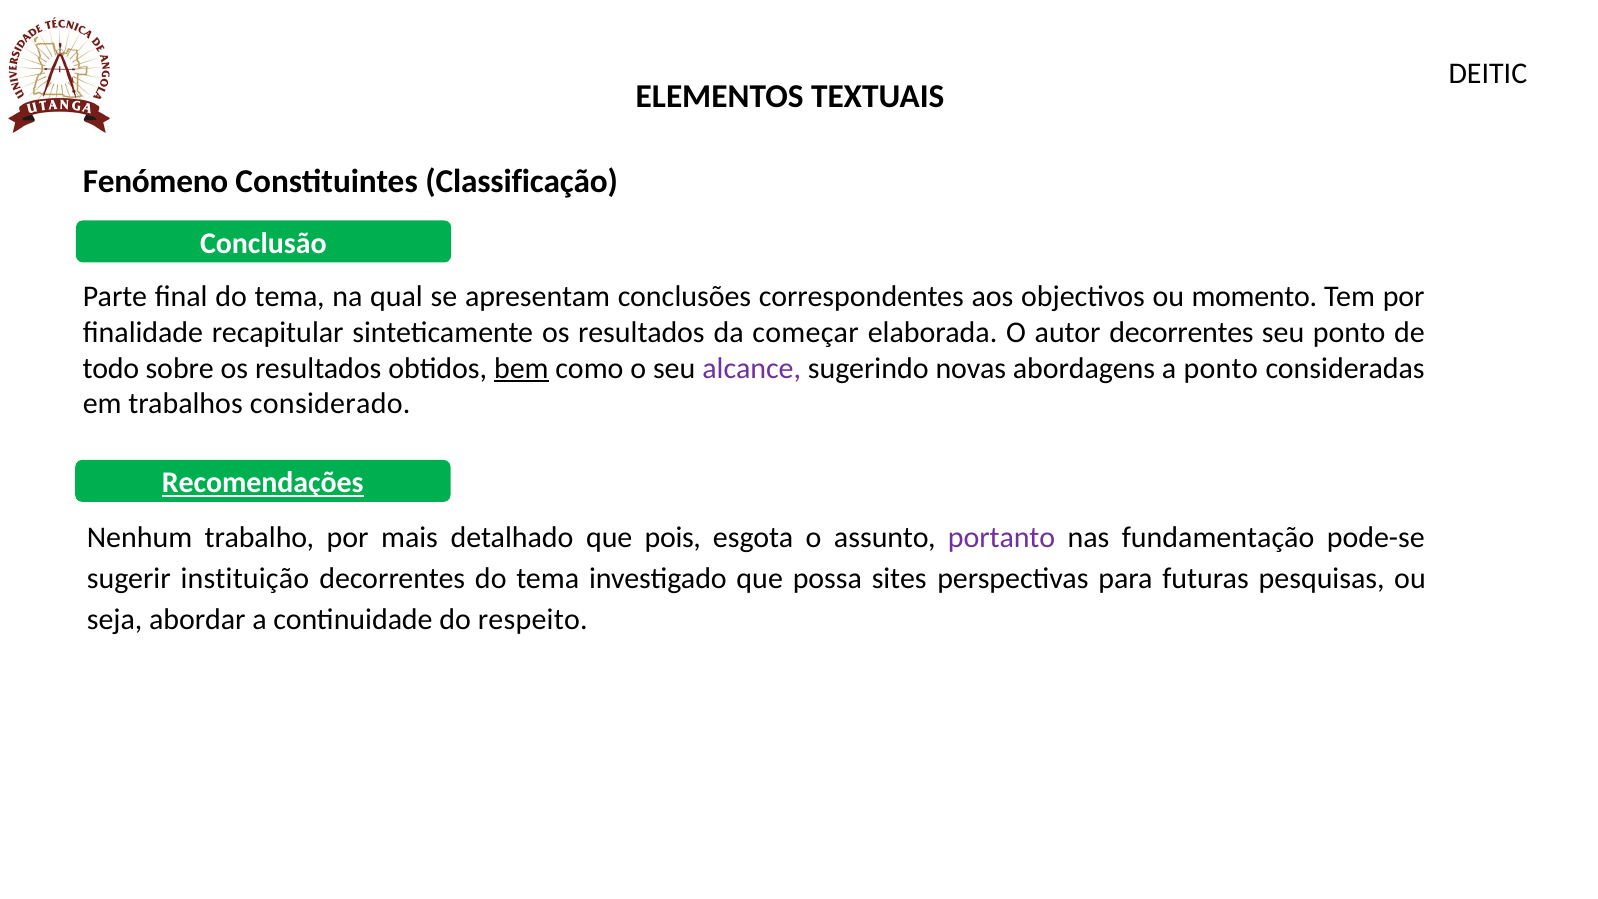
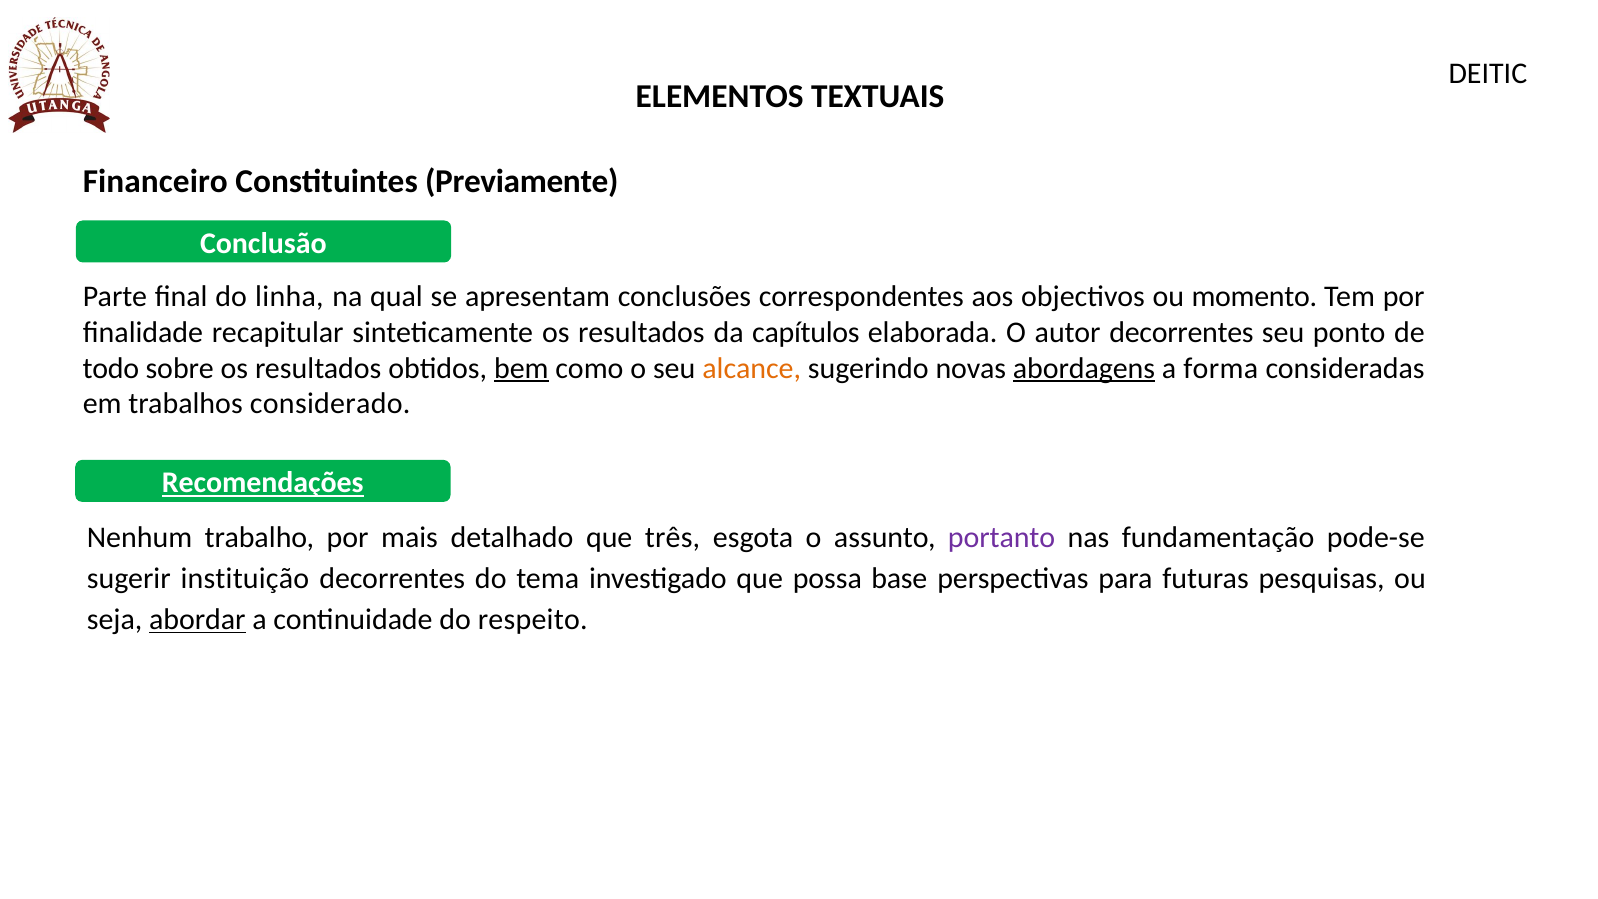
Fenómeno: Fenómeno -> Financeiro
Classificação: Classificação -> Previamente
final do tema: tema -> linha
começar: começar -> capítulos
alcance colour: purple -> orange
abordagens underline: none -> present
a ponto: ponto -> forma
pois: pois -> três
sites: sites -> base
abordar underline: none -> present
